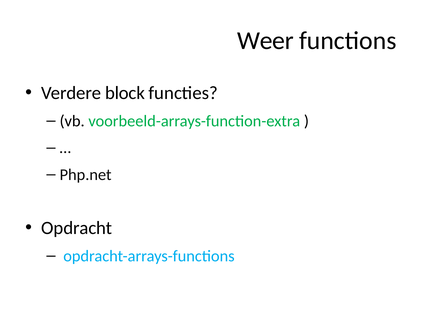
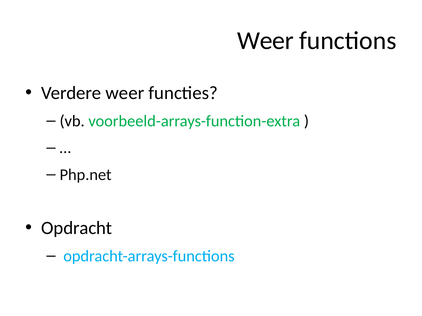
Verdere block: block -> weer
